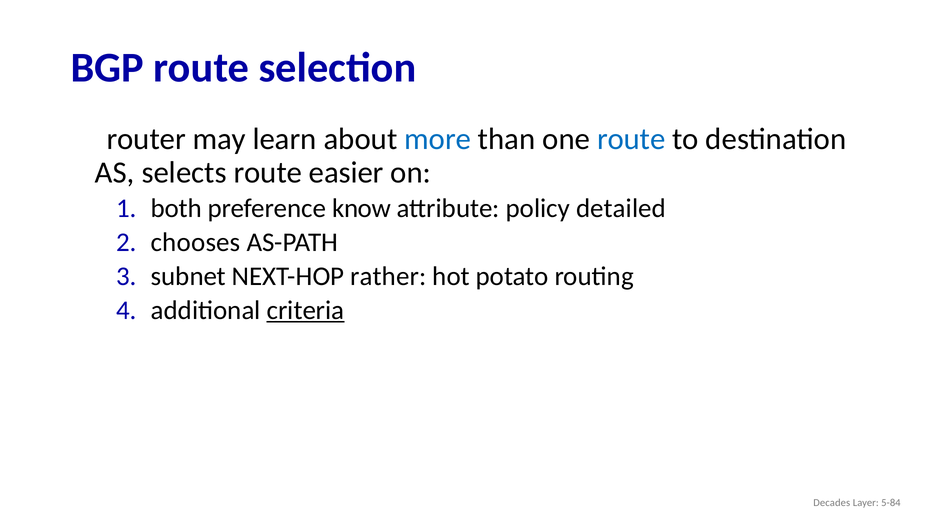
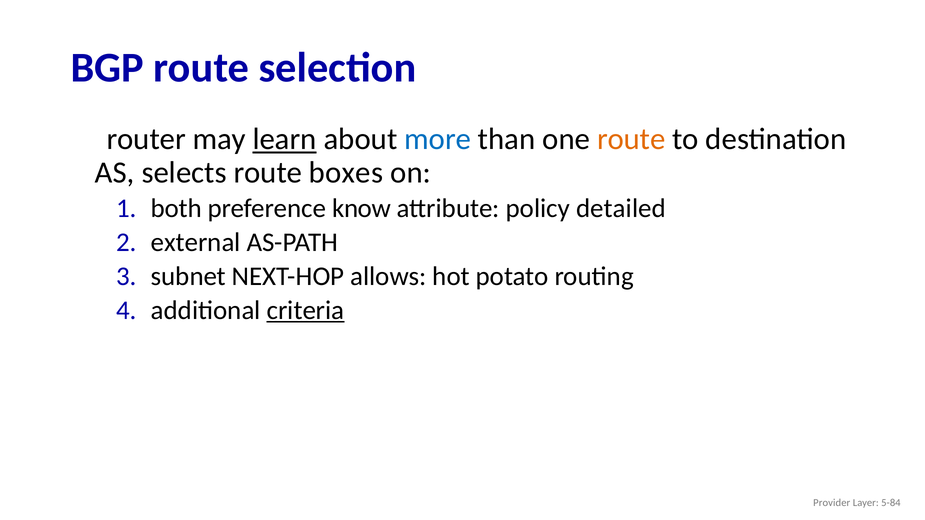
learn underline: none -> present
route at (631, 139) colour: blue -> orange
easier: easier -> boxes
chooses: chooses -> external
rather: rather -> allows
Decades: Decades -> Provider
